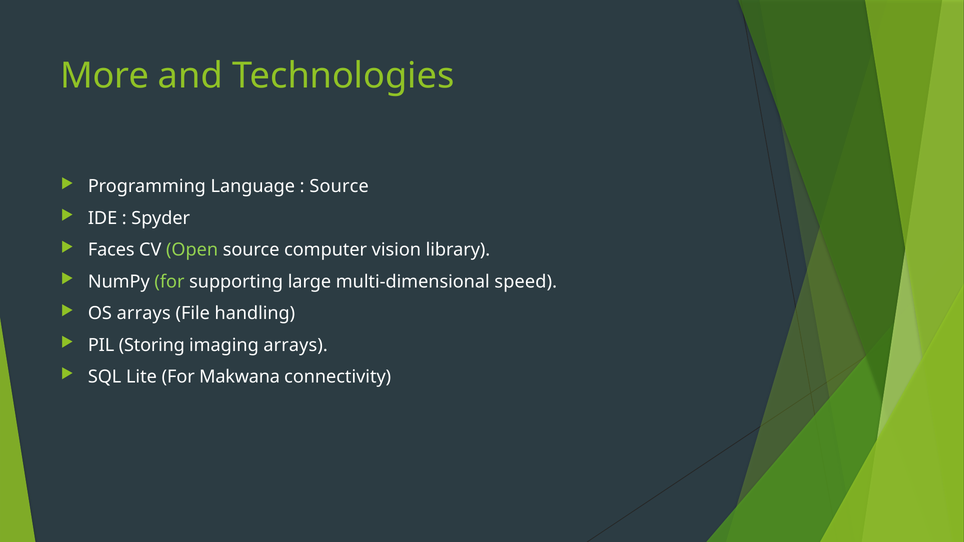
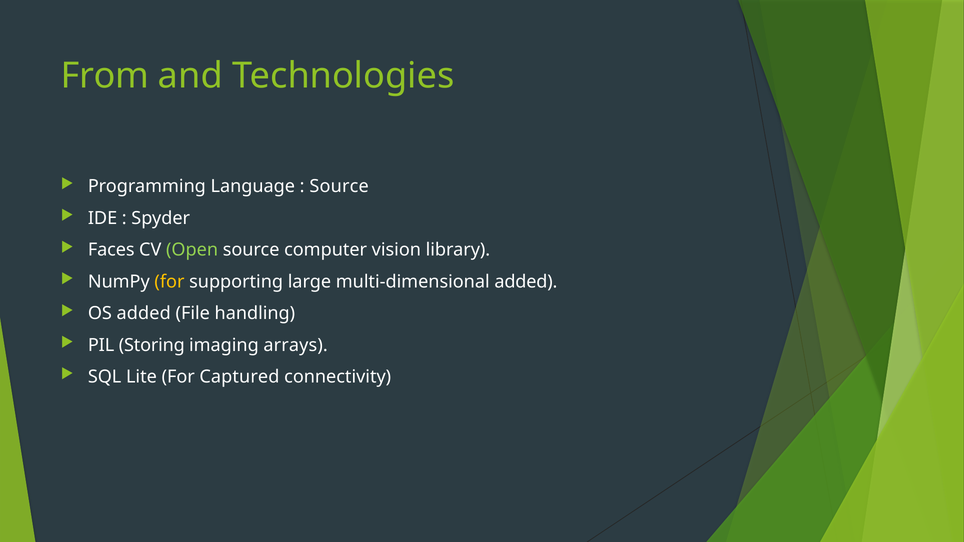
More: More -> From
for at (169, 282) colour: light green -> yellow
multi-dimensional speed: speed -> added
OS arrays: arrays -> added
Makwana: Makwana -> Captured
